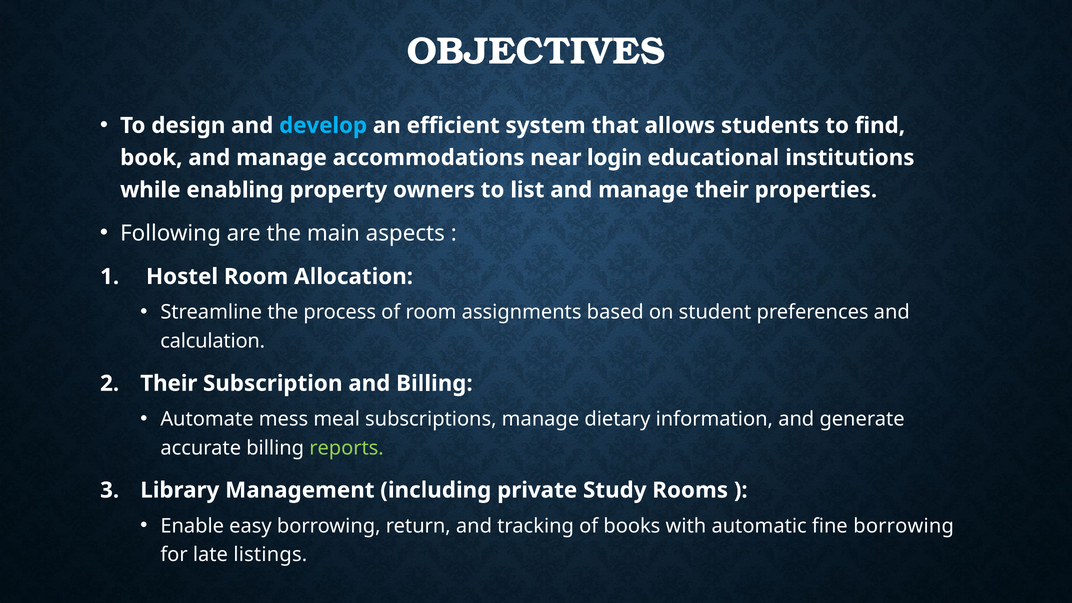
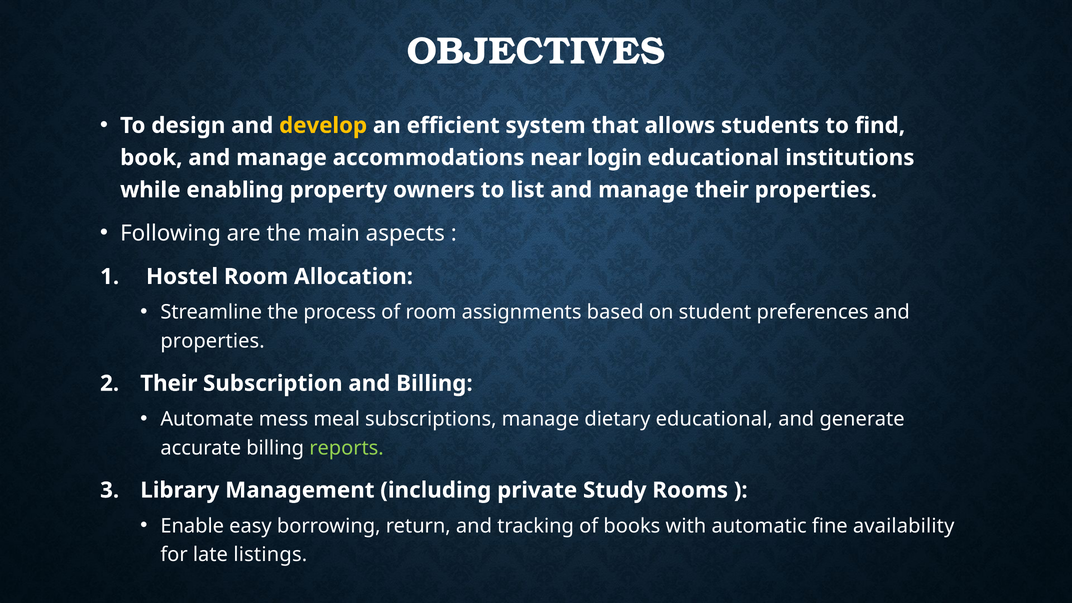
develop colour: light blue -> yellow
calculation at (213, 341): calculation -> properties
dietary information: information -> educational
fine borrowing: borrowing -> availability
